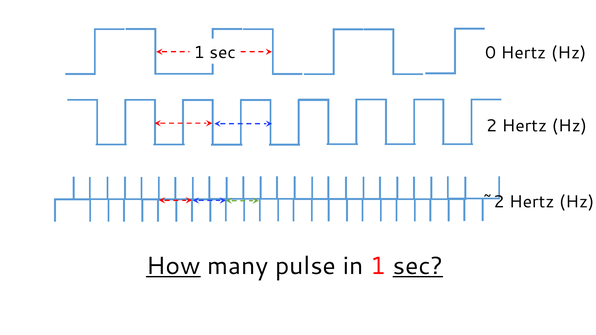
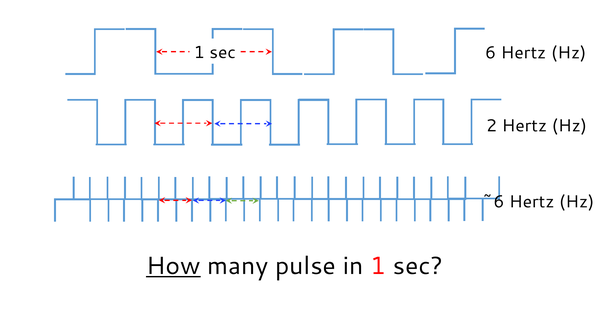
0: 0 -> 6
~2: ~2 -> ~6
sec at (418, 266) underline: present -> none
